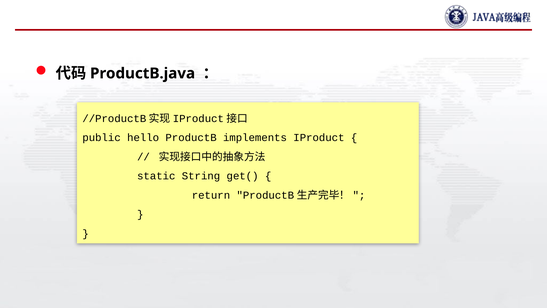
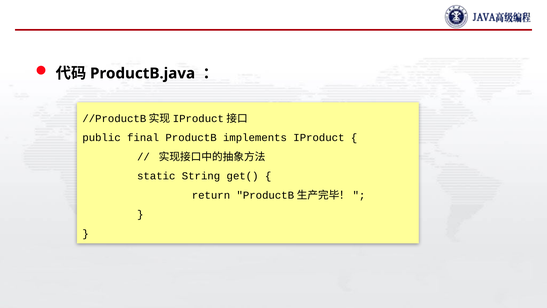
hello: hello -> final
